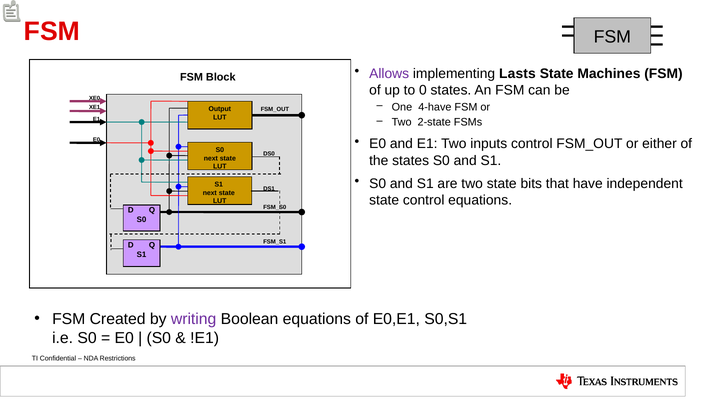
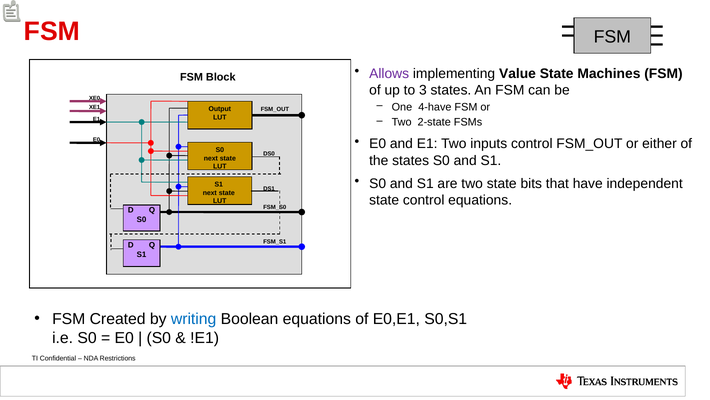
Lasts: Lasts -> Value
0: 0 -> 3
writing colour: purple -> blue
